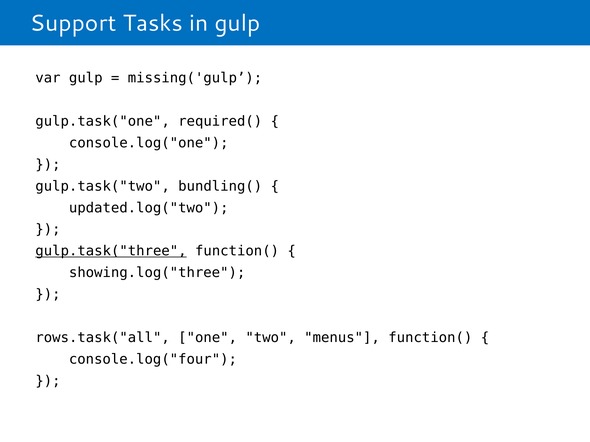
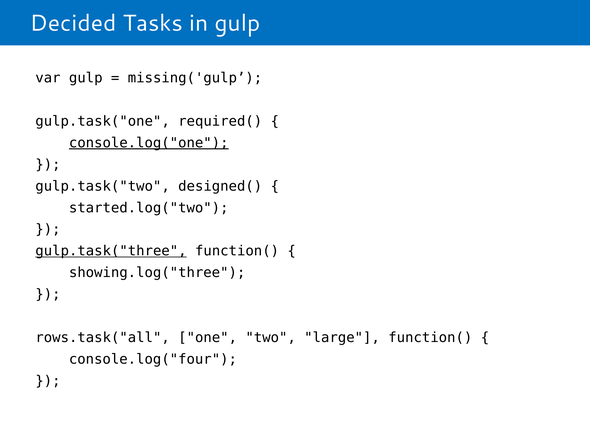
Support: Support -> Decided
console.log("one underline: none -> present
bundling(: bundling( -> designed(
updated.log("two: updated.log("two -> started.log("two
menus: menus -> large
